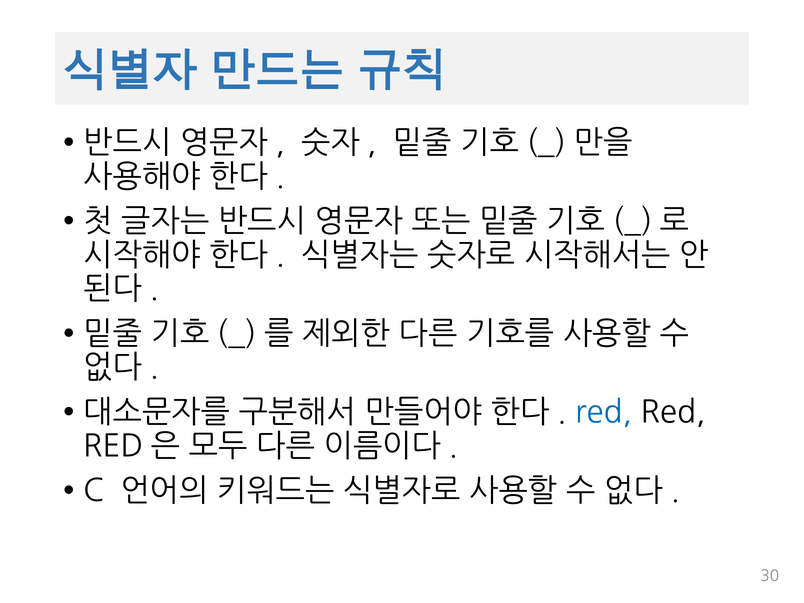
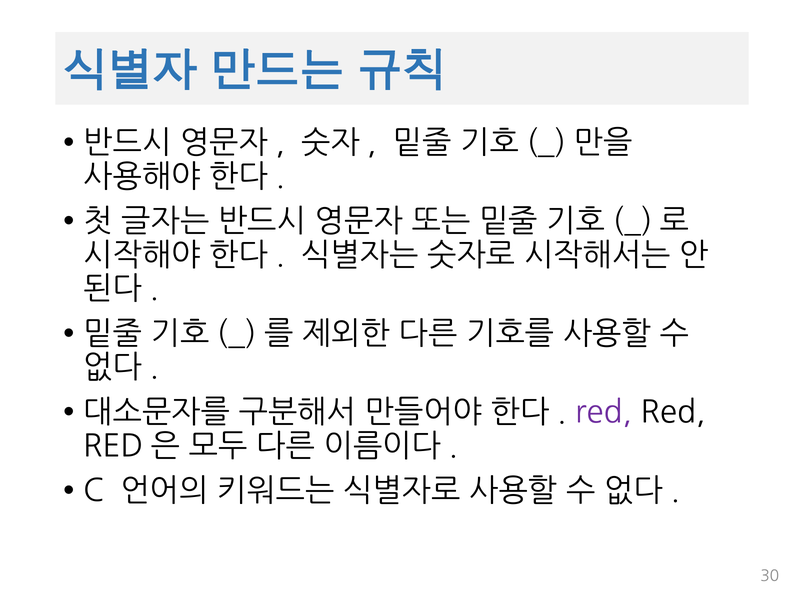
red at (604, 413) colour: blue -> purple
